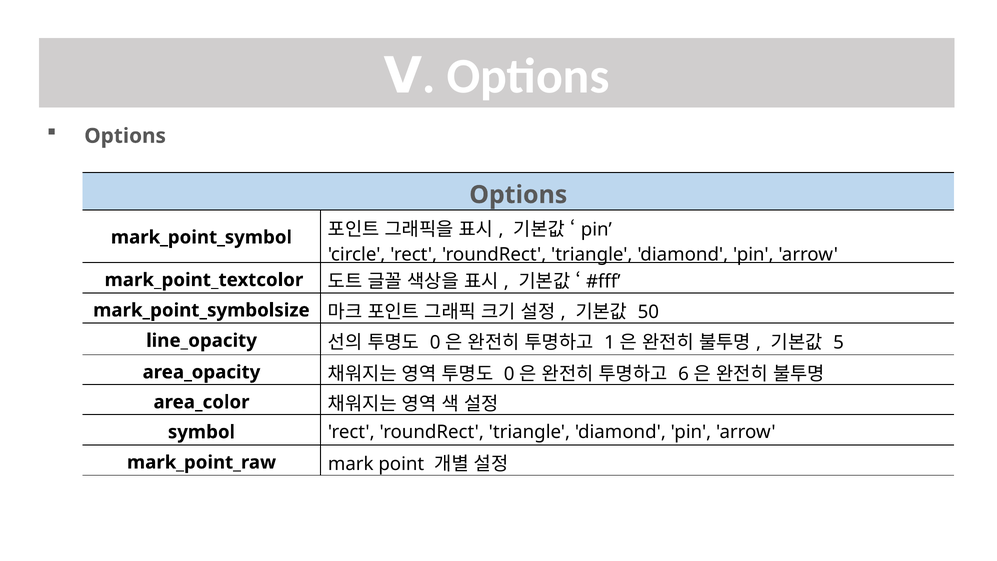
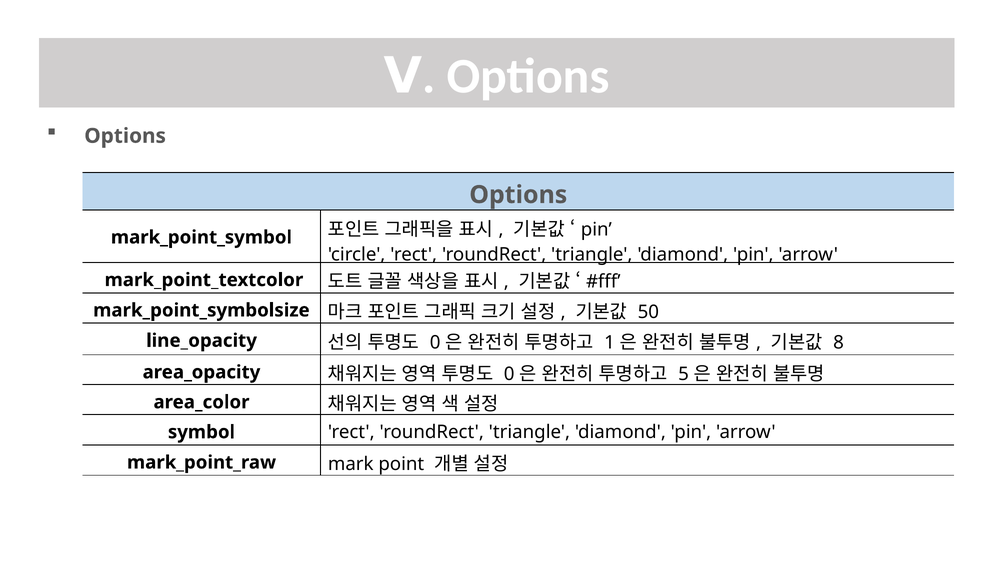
5: 5 -> 8
6: 6 -> 5
